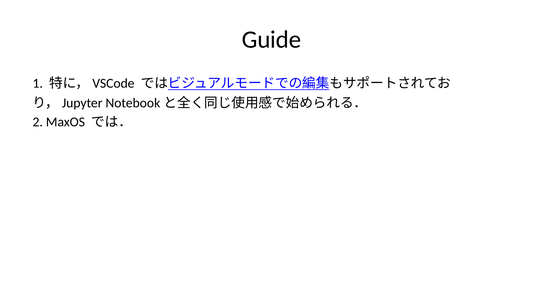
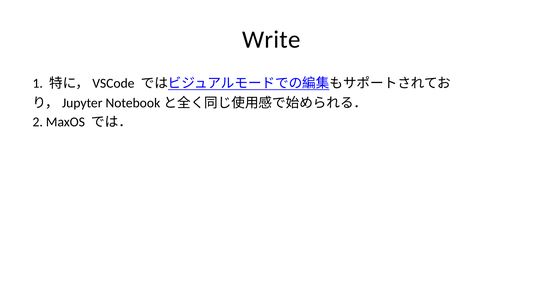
Guide: Guide -> Write
